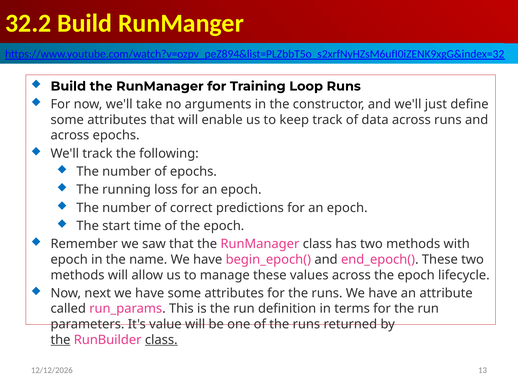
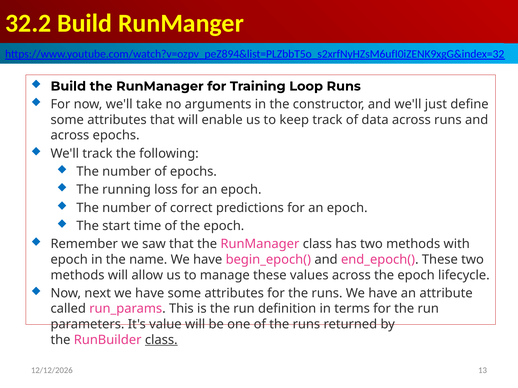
the at (60, 340) underline: present -> none
